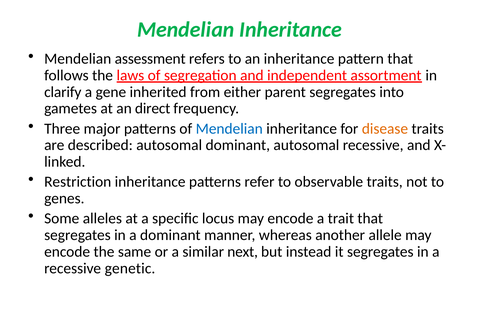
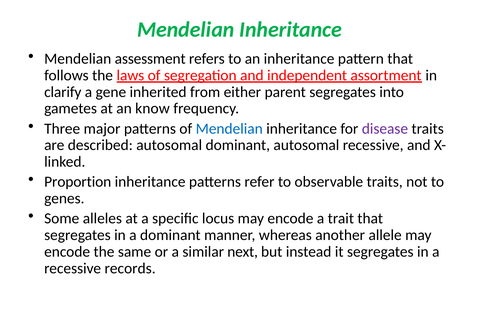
direct: direct -> know
disease colour: orange -> purple
Restriction: Restriction -> Proportion
genetic: genetic -> records
